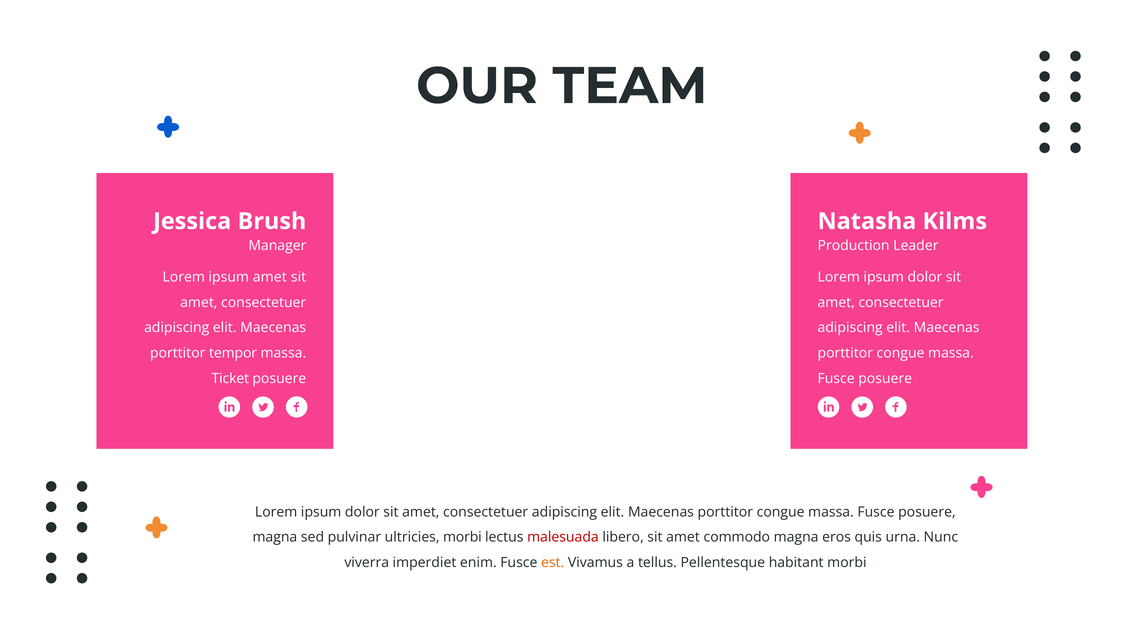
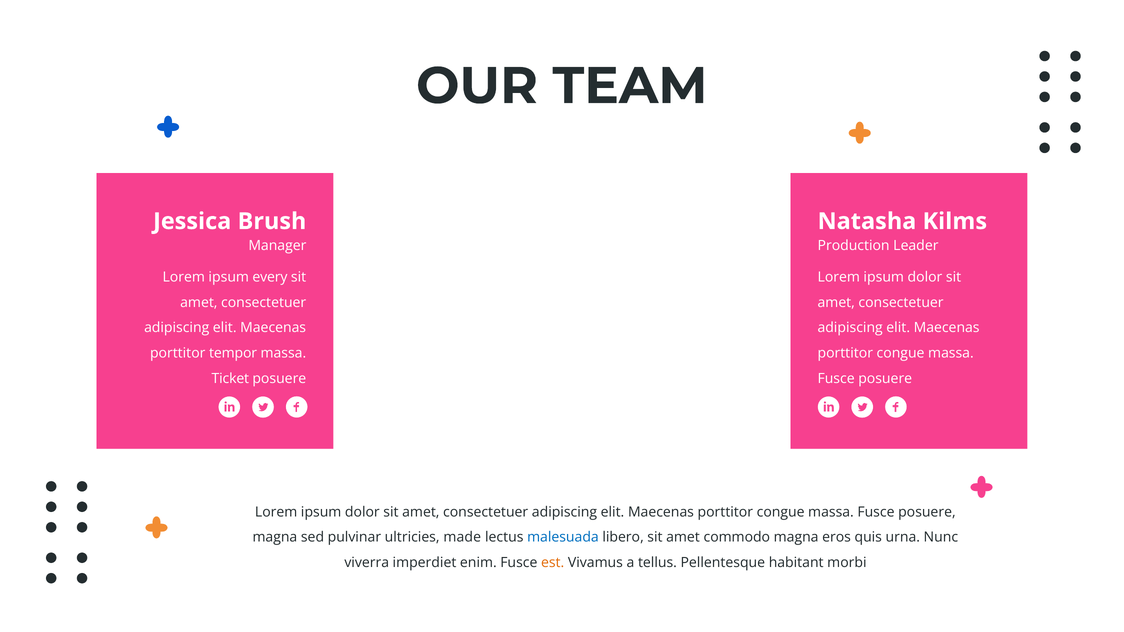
ipsum amet: amet -> every
ultricies morbi: morbi -> made
malesuada colour: red -> blue
